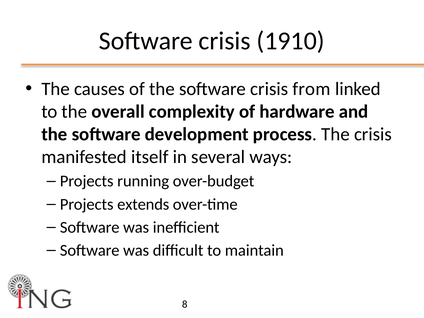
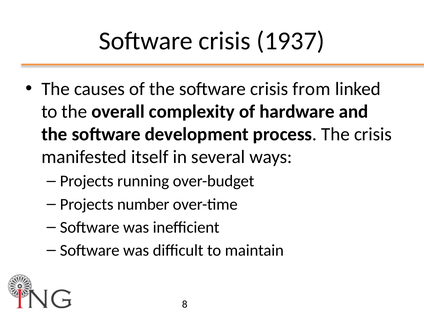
1910: 1910 -> 1937
extends: extends -> number
